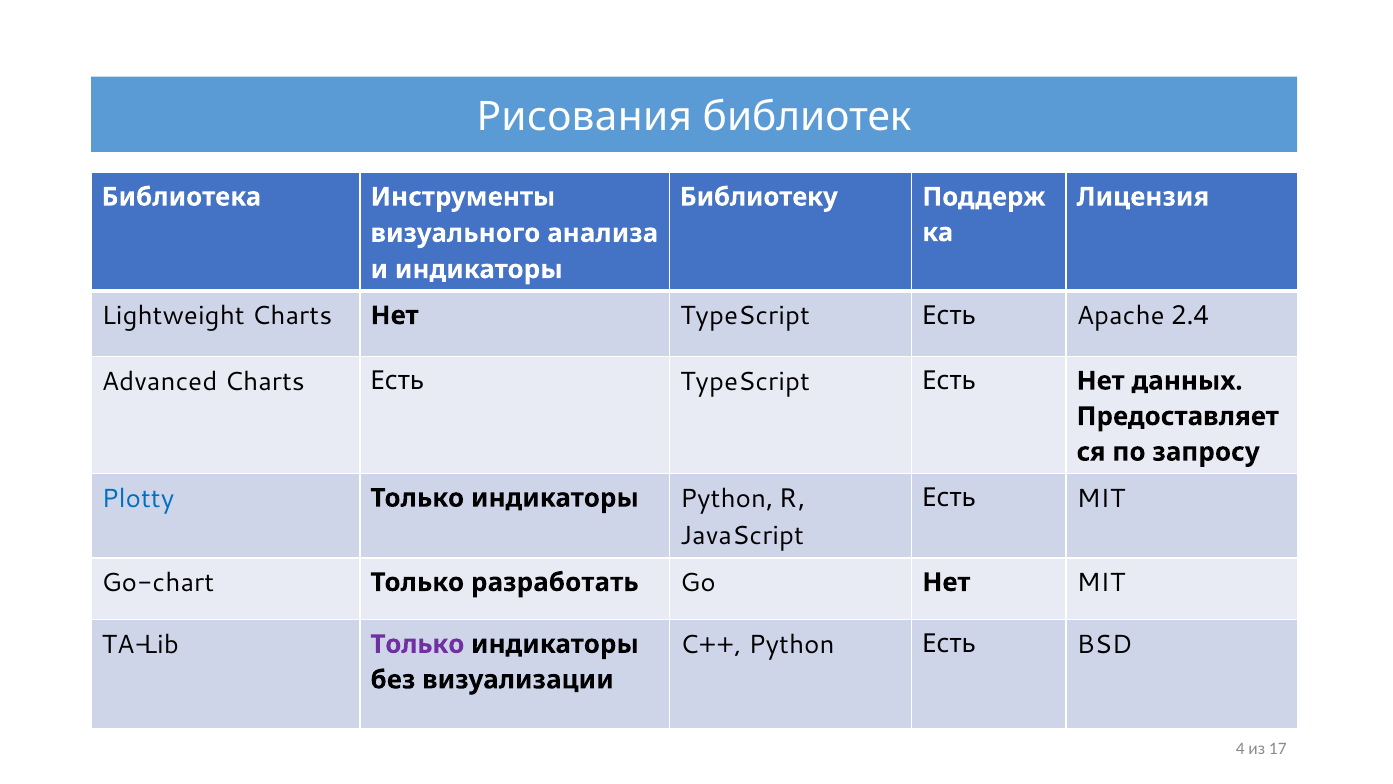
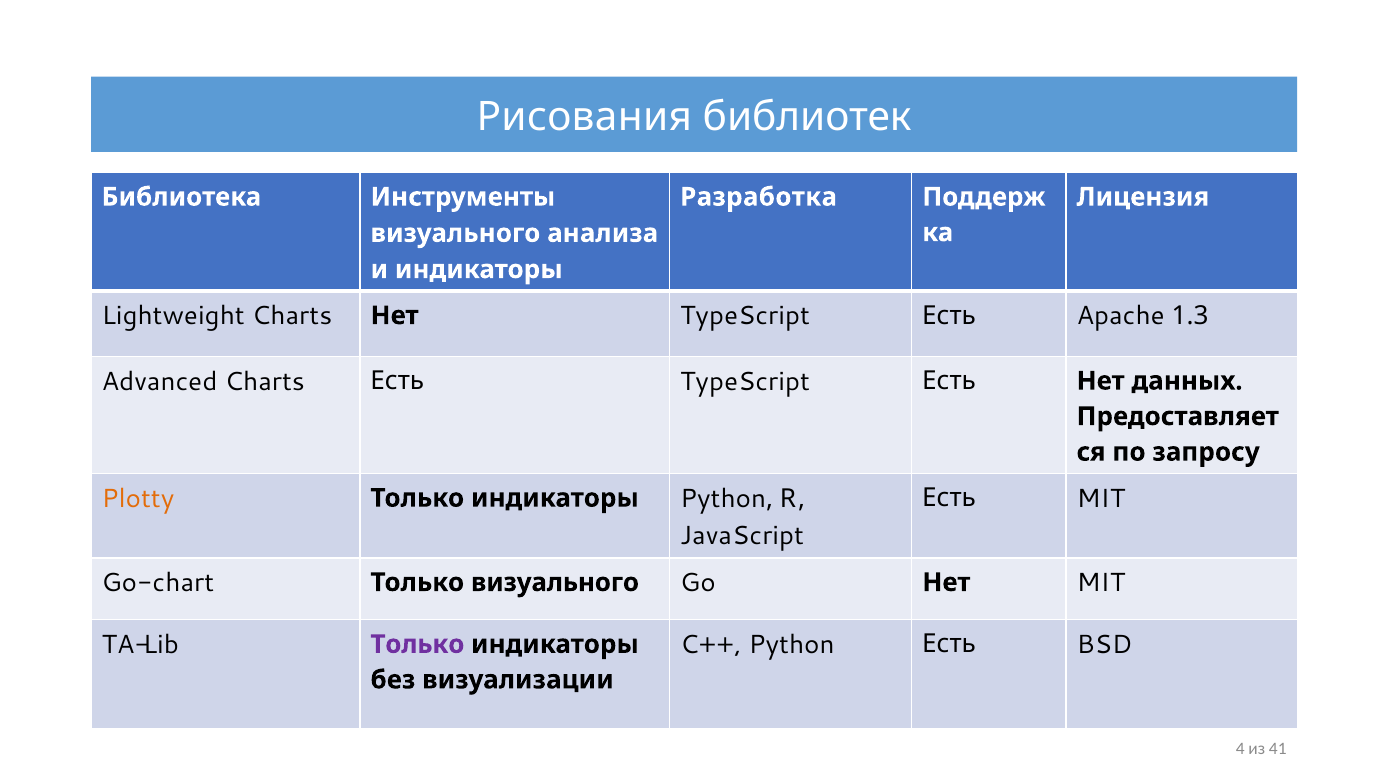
Библиотеку: Библиотеку -> Разработка
2.4: 2.4 -> 1.3
Plotty colour: blue -> orange
Только разработать: разработать -> визуального
17: 17 -> 41
